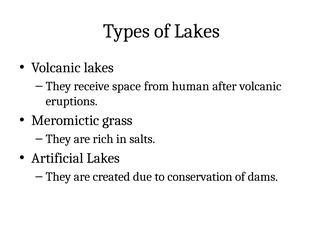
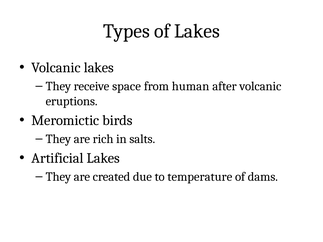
grass: grass -> birds
conservation: conservation -> temperature
